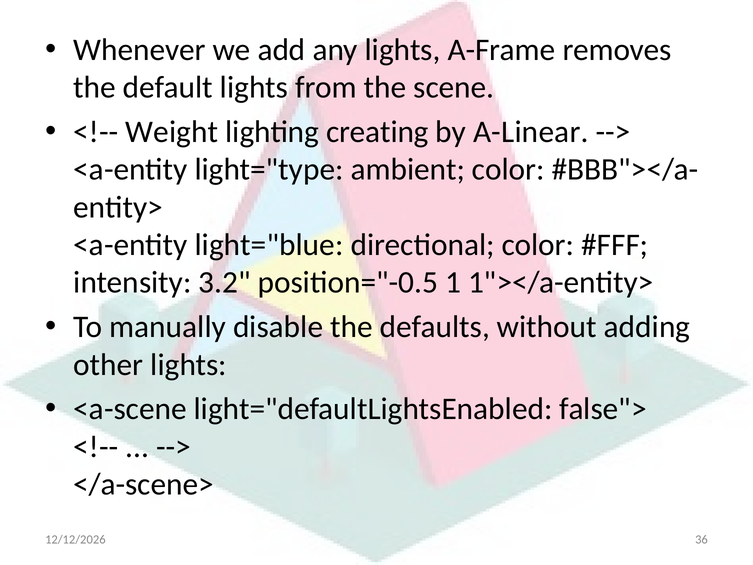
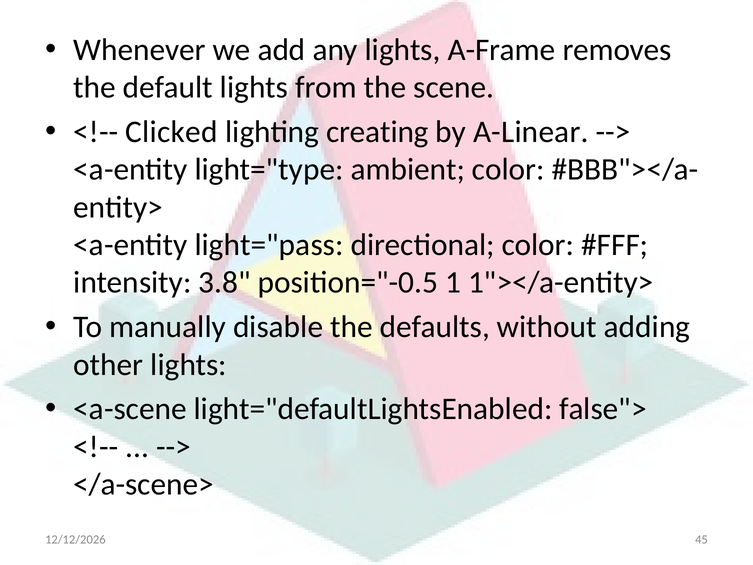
Weight: Weight -> Clicked
light="blue: light="blue -> light="pass
3.2: 3.2 -> 3.8
36: 36 -> 45
